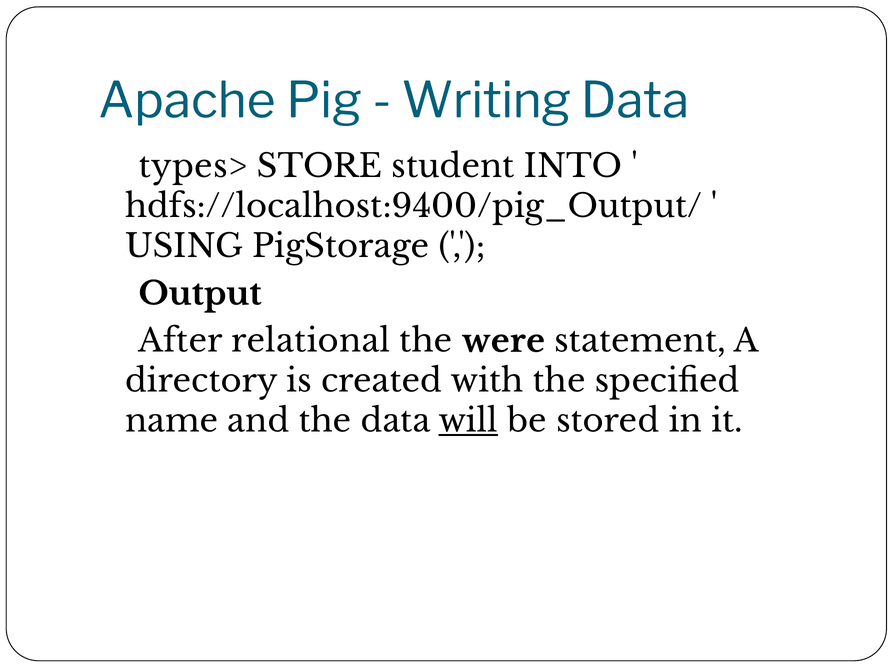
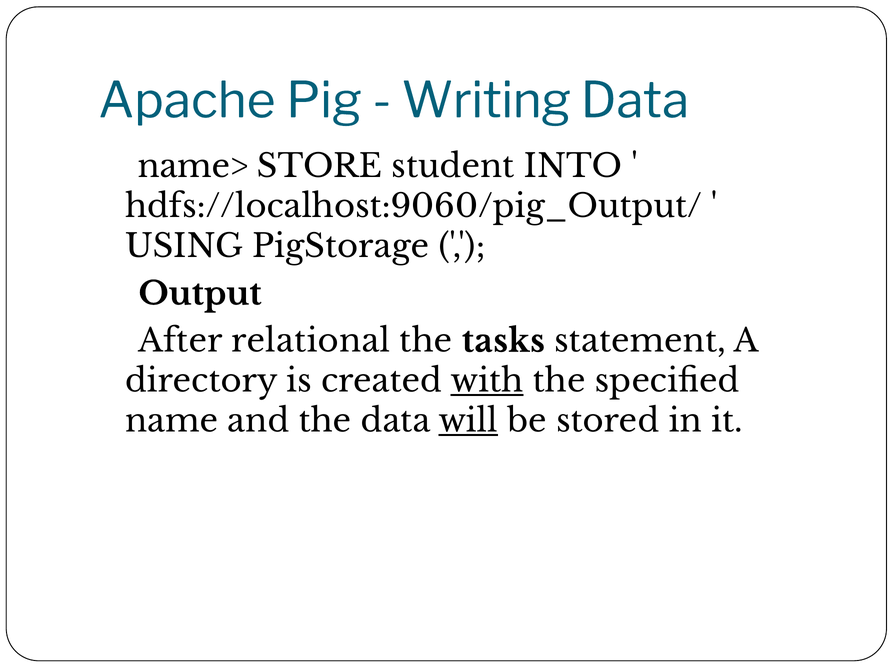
types>: types> -> name>
hdfs://localhost:9400/pig_Output/: hdfs://localhost:9400/pig_Output/ -> hdfs://localhost:9060/pig_Output/
were: were -> tasks
with underline: none -> present
